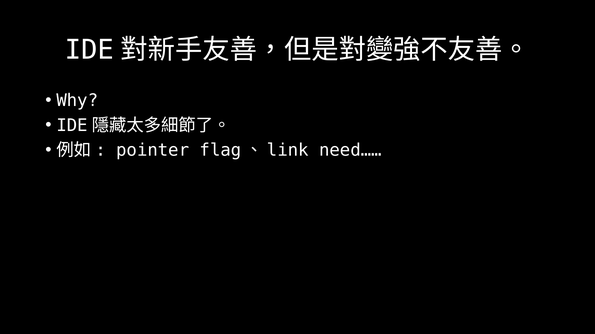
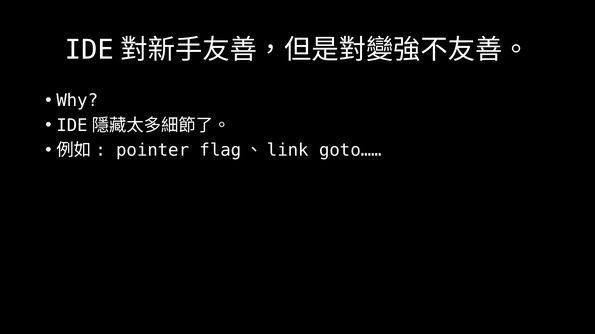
need……: need…… -> goto……
